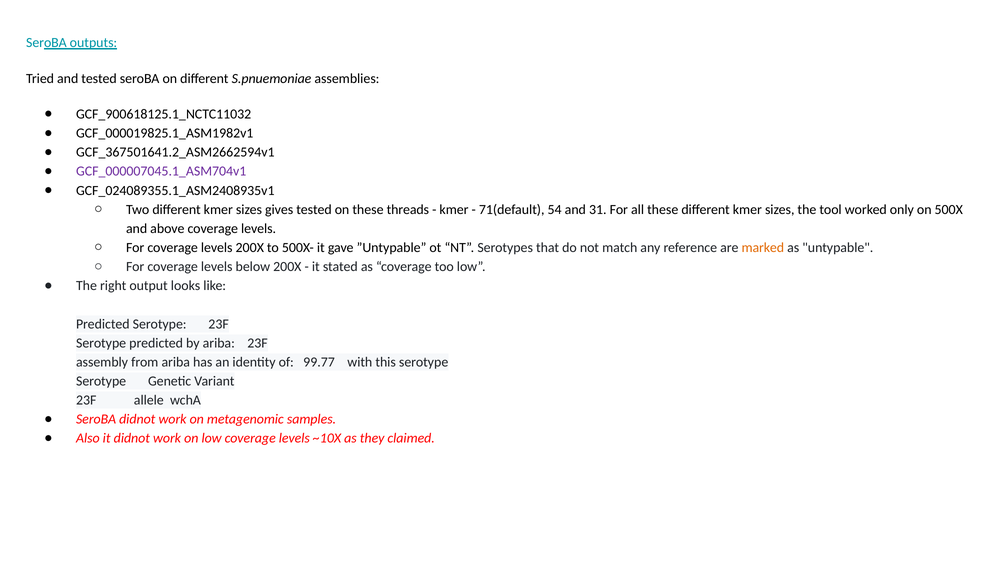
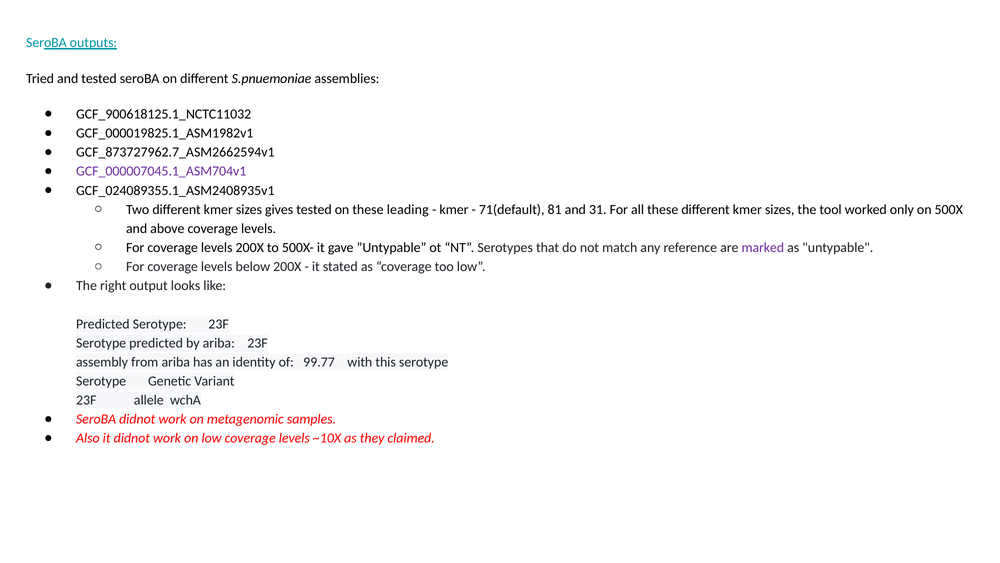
GCF_367501641.2_ASM2662594v1: GCF_367501641.2_ASM2662594v1 -> GCF_873727962.7_ASM2662594v1
threads: threads -> leading
54: 54 -> 81
marked colour: orange -> purple
